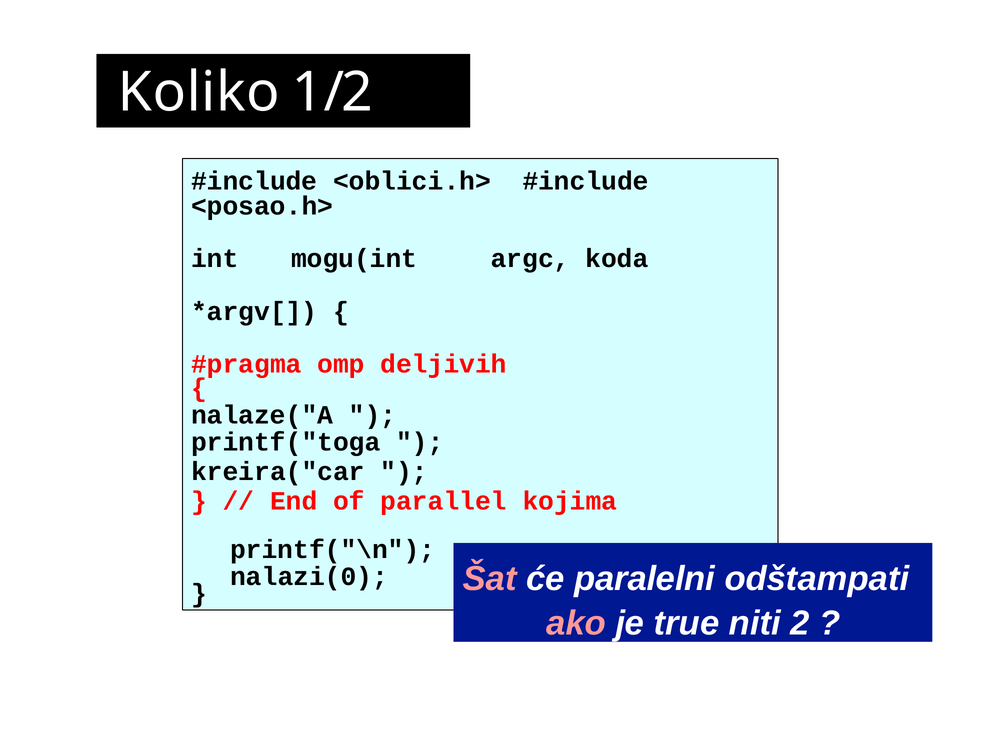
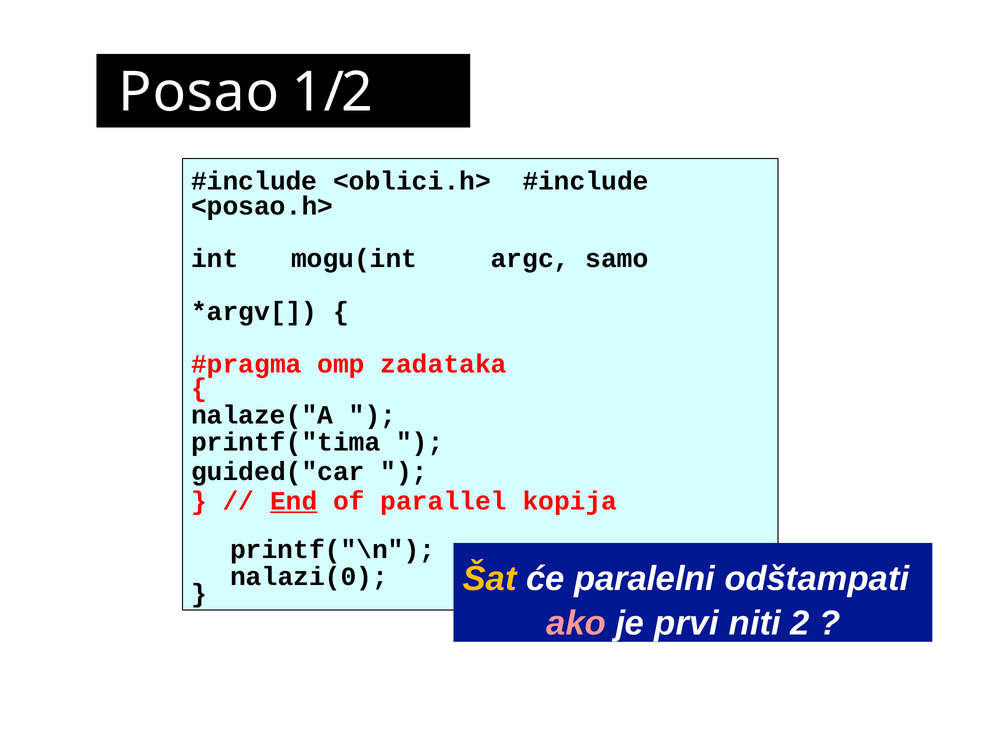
Koliko: Koliko -> Posao
koda: koda -> samo
deljivih: deljivih -> zadataka
printf("toga: printf("toga -> printf("tima
kreira("car: kreira("car -> guided("car
End underline: none -> present
kojima: kojima -> kopija
Šat colour: pink -> yellow
true: true -> prvi
